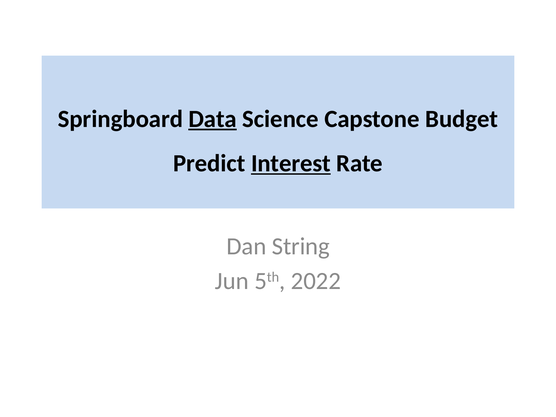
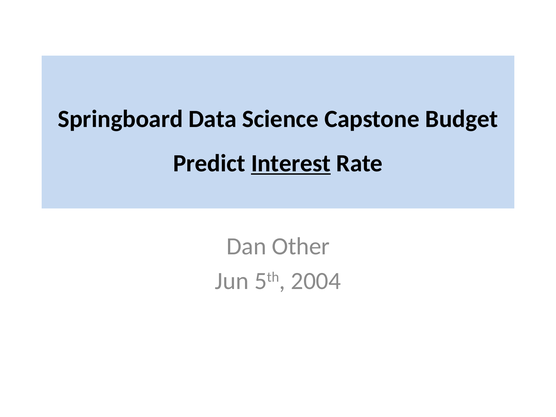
Data underline: present -> none
String: String -> Other
2022: 2022 -> 2004
